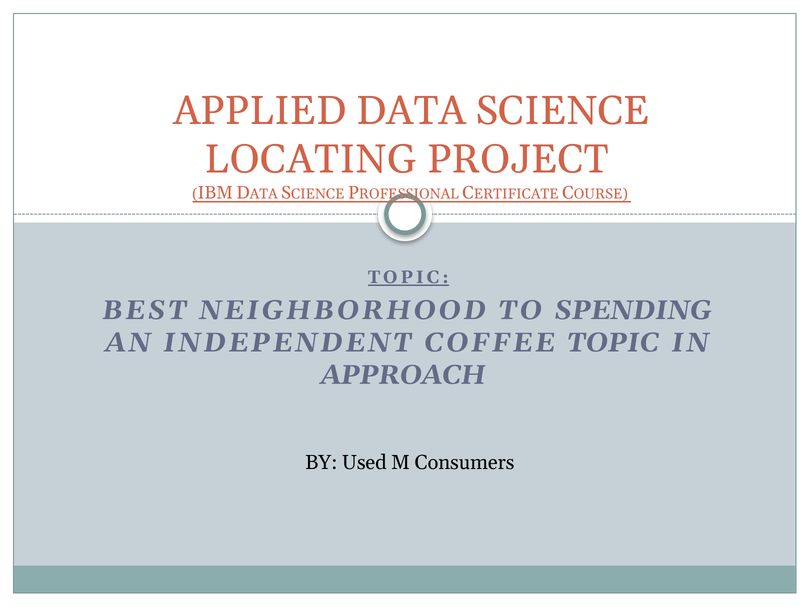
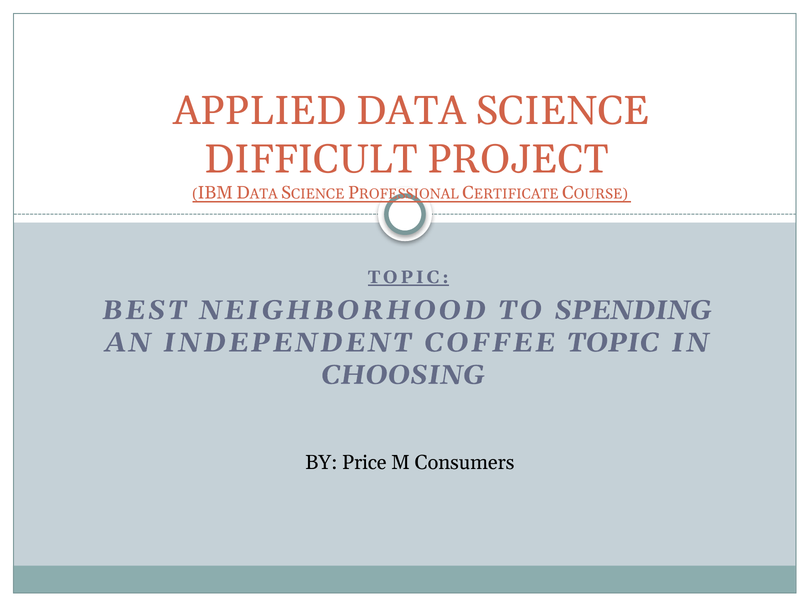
LOCATING: LOCATING -> DIFFICULT
APPROACH: APPROACH -> CHOOSING
Used: Used -> Price
